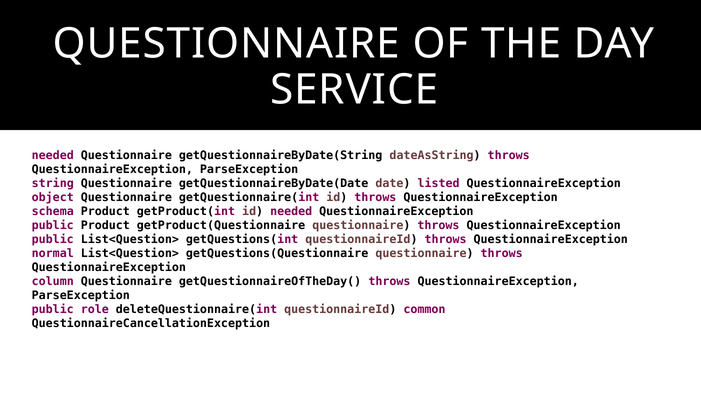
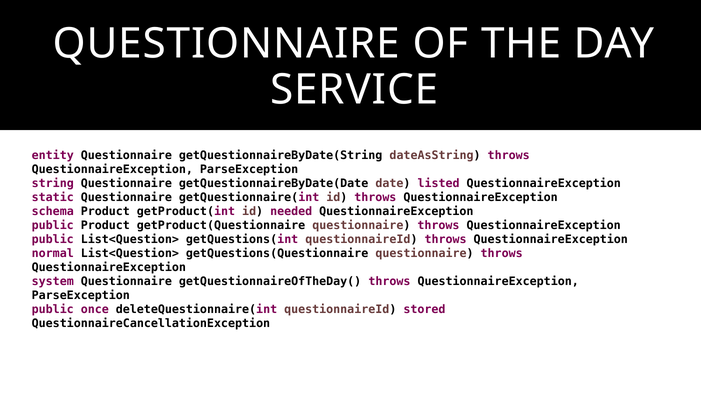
needed at (53, 156): needed -> entity
object: object -> static
column: column -> system
role: role -> once
common: common -> stored
